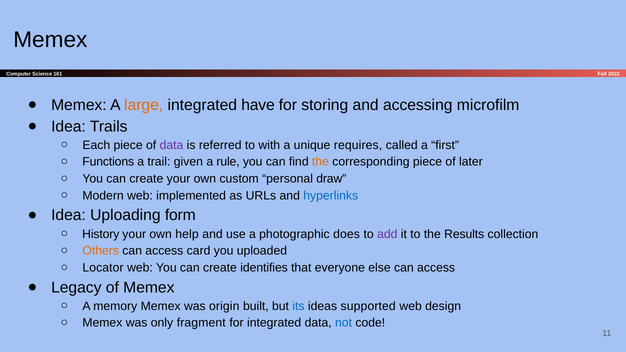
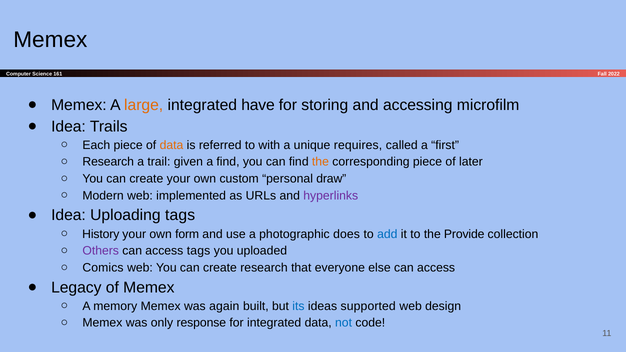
data at (171, 145) colour: purple -> orange
Functions at (108, 162): Functions -> Research
a rule: rule -> find
hyperlinks colour: blue -> purple
Uploading form: form -> tags
help: help -> form
add colour: purple -> blue
Results: Results -> Provide
Others colour: orange -> purple
access card: card -> tags
Locator: Locator -> Comics
create identifies: identifies -> research
origin: origin -> again
fragment: fragment -> response
